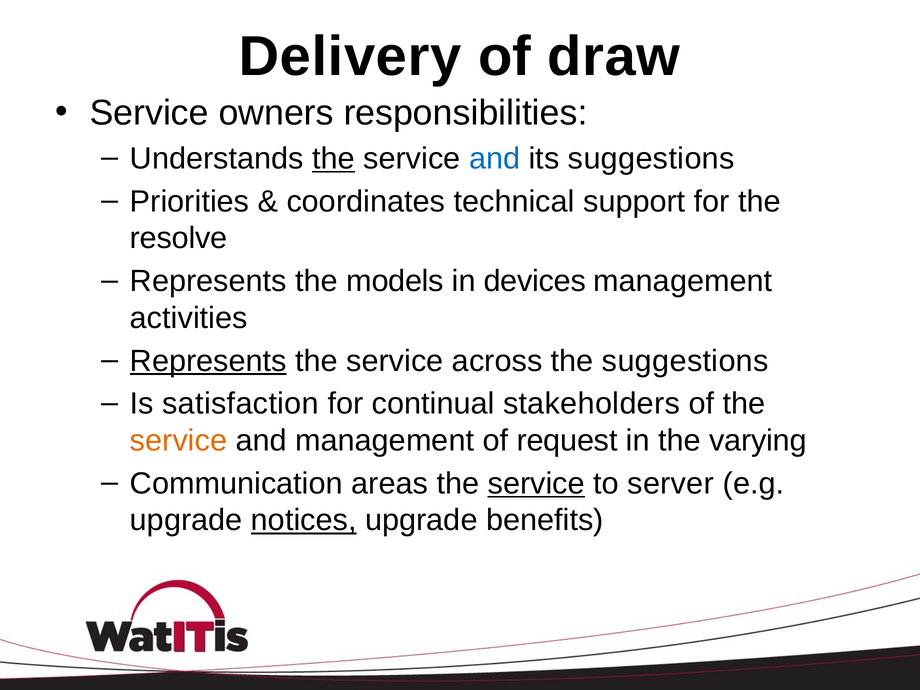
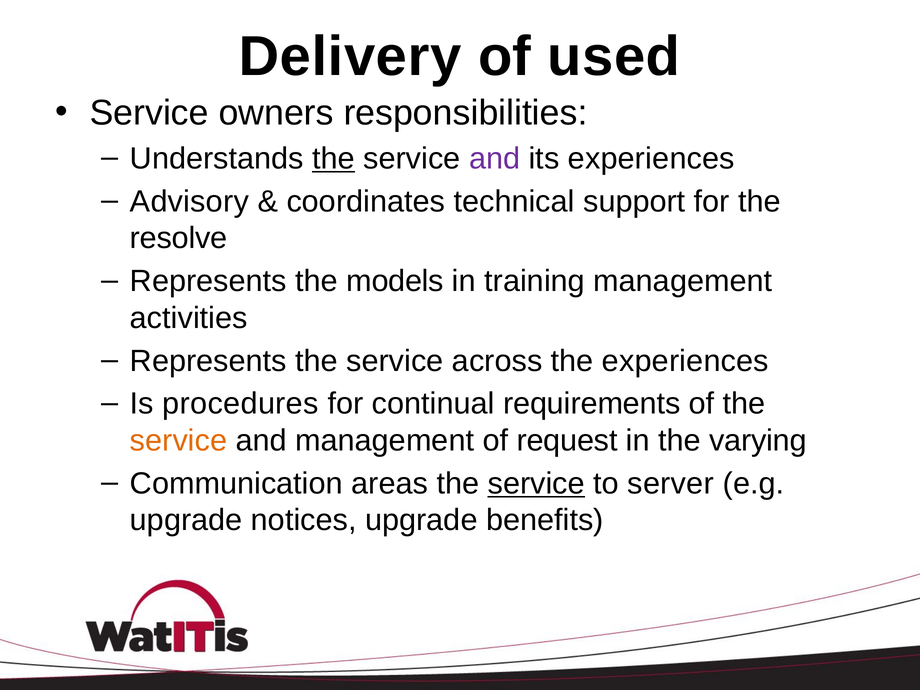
draw: draw -> used
and at (495, 159) colour: blue -> purple
its suggestions: suggestions -> experiences
Priorities: Priorities -> Advisory
devices: devices -> training
Represents at (208, 361) underline: present -> none
the suggestions: suggestions -> experiences
satisfaction: satisfaction -> procedures
stakeholders: stakeholders -> requirements
notices underline: present -> none
